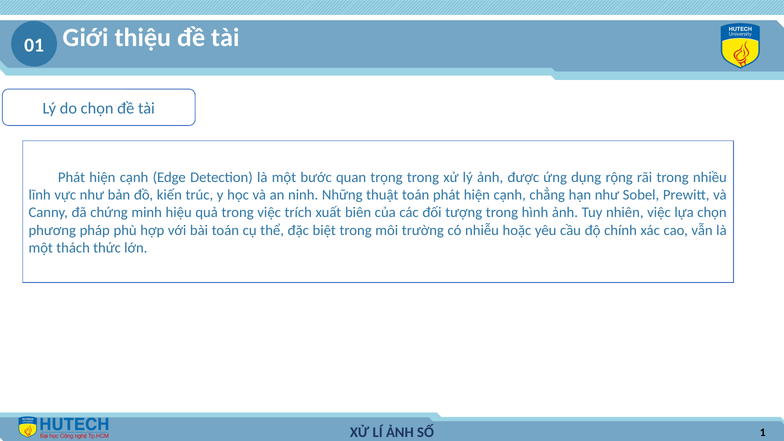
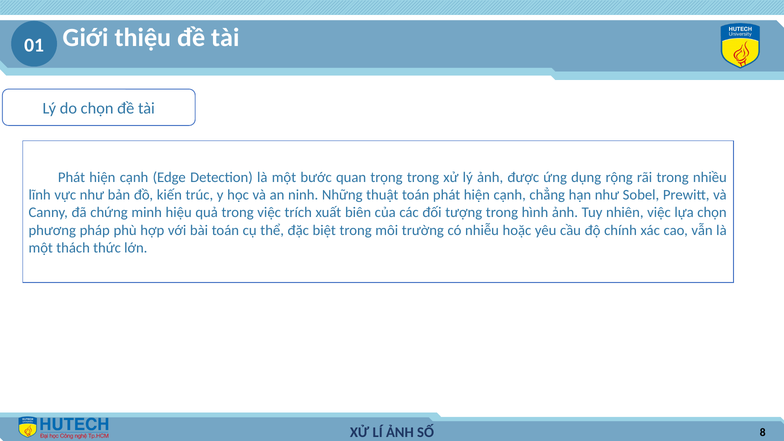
1: 1 -> 8
